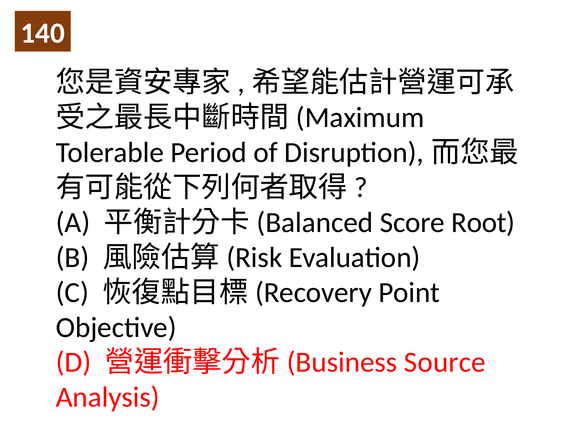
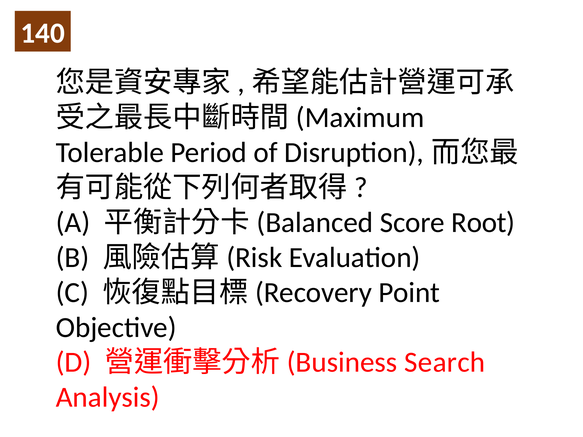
Source: Source -> Search
